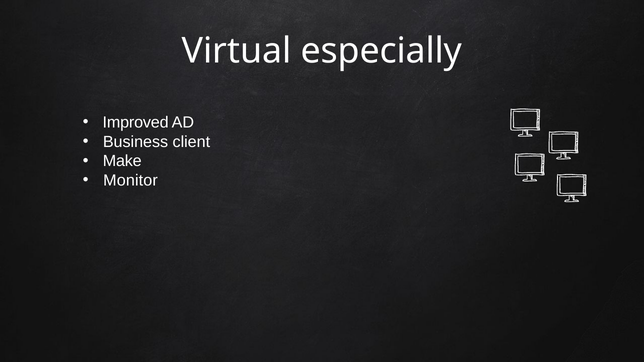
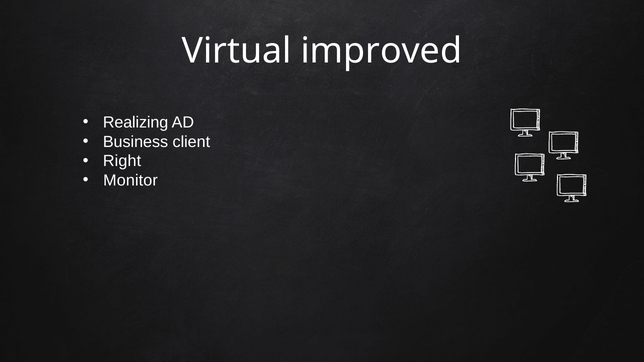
especially: especially -> improved
Improved: Improved -> Realizing
Make: Make -> Right
